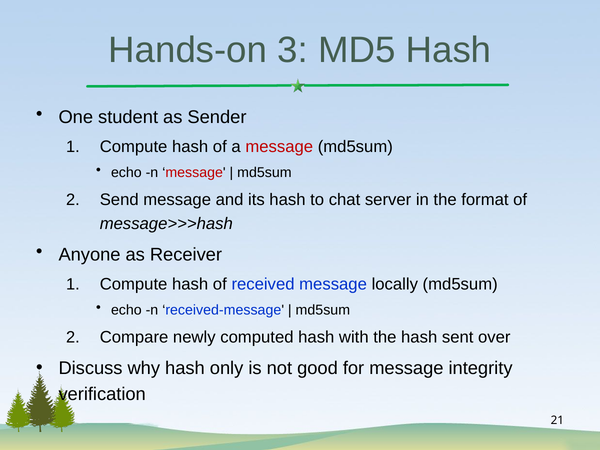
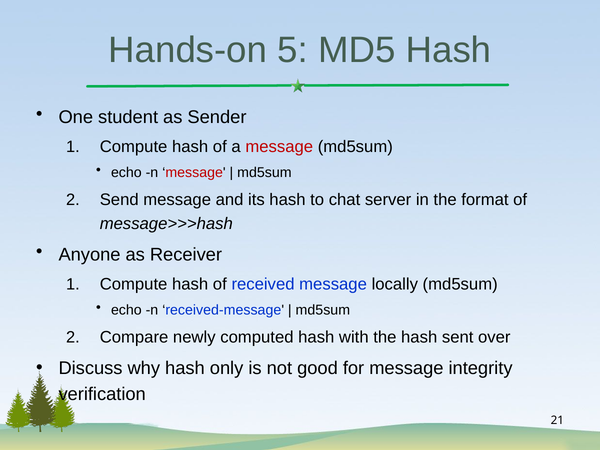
3: 3 -> 5
